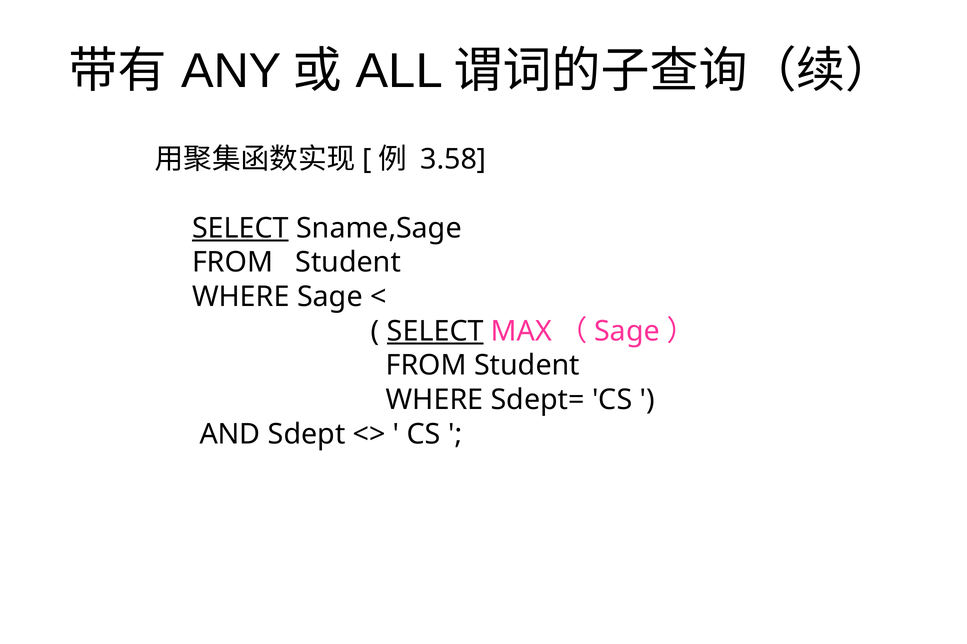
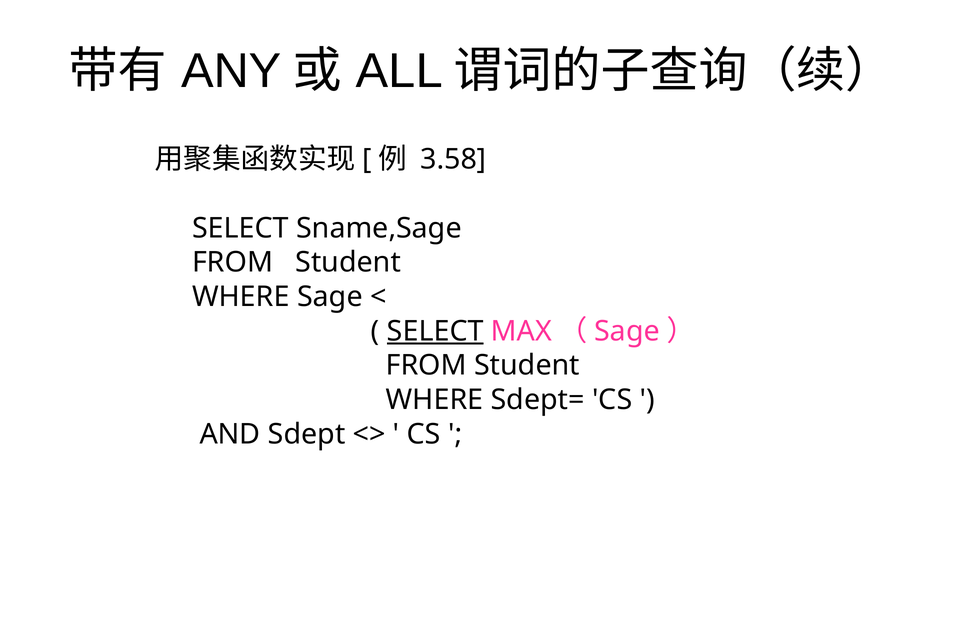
SELECT at (240, 228) underline: present -> none
